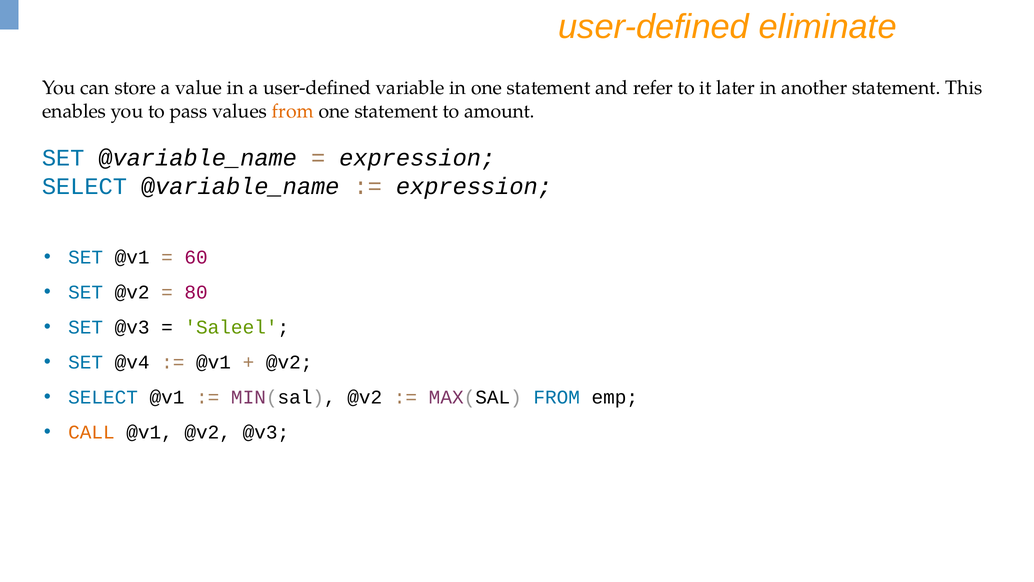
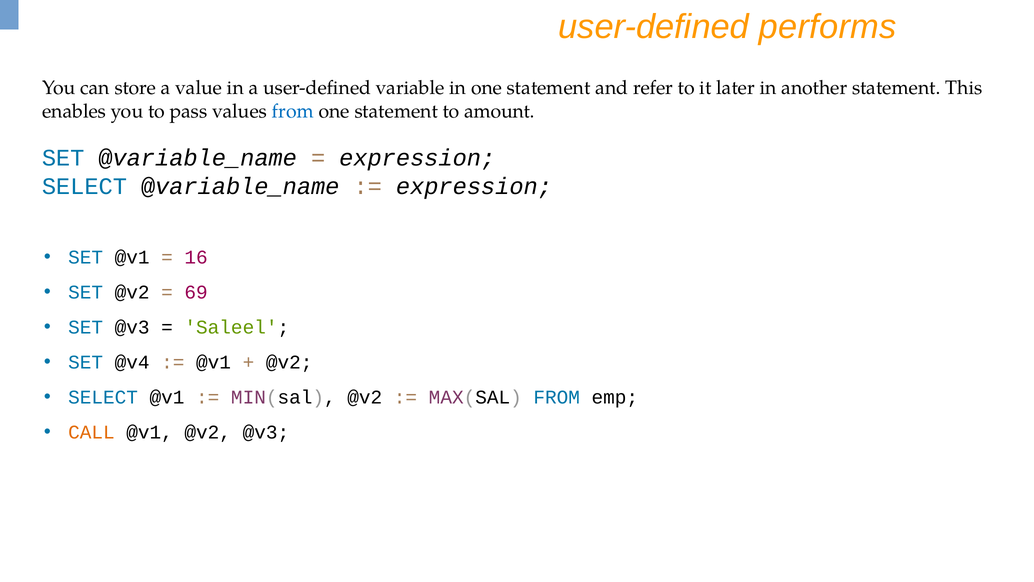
eliminate: eliminate -> performs
from at (293, 111) colour: orange -> blue
60: 60 -> 16
80: 80 -> 69
